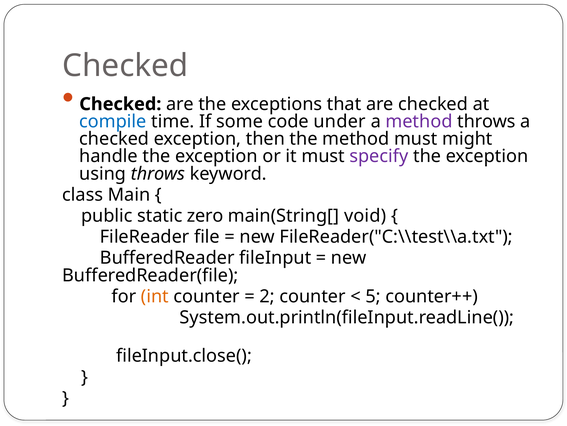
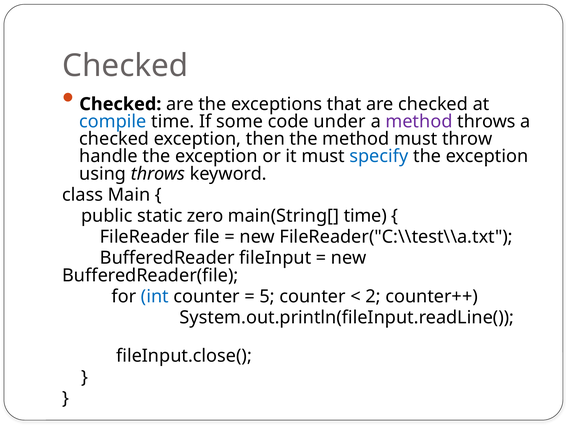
might: might -> throw
specify colour: purple -> blue
main(String[ void: void -> time
int colour: orange -> blue
2: 2 -> 5
5: 5 -> 2
